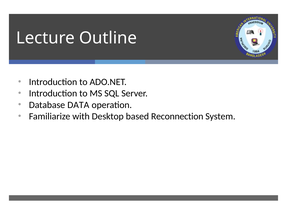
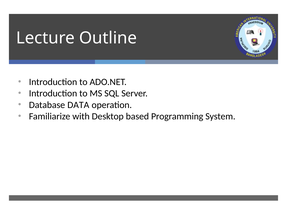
Reconnection: Reconnection -> Programming
